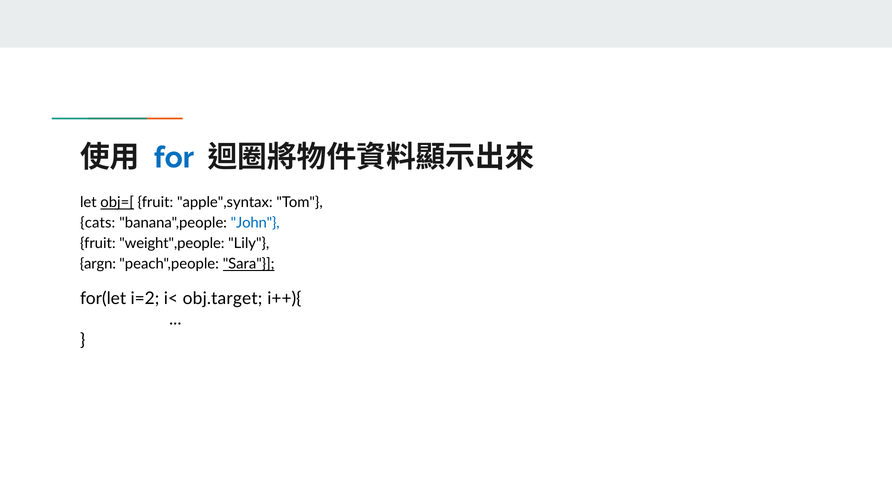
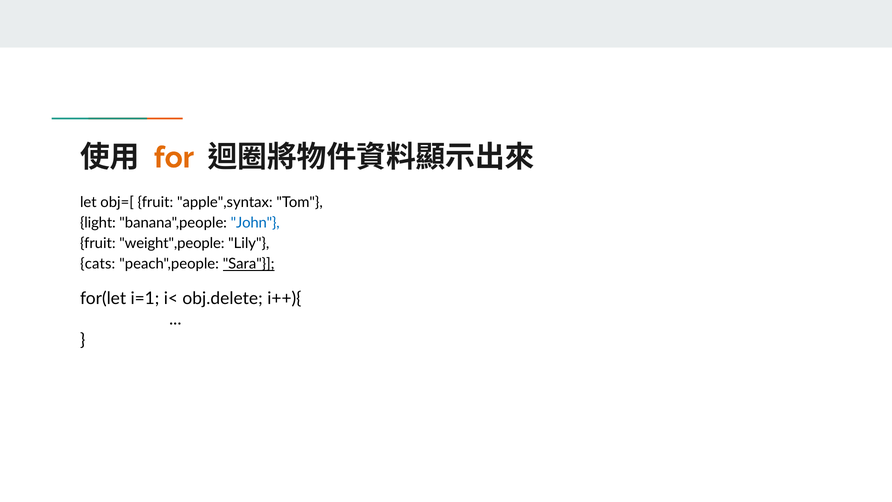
for colour: blue -> orange
obj=[ underline: present -> none
cats: cats -> light
argn: argn -> cats
i=2: i=2 -> i=1
obj.target: obj.target -> obj.delete
